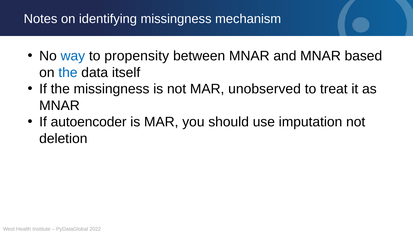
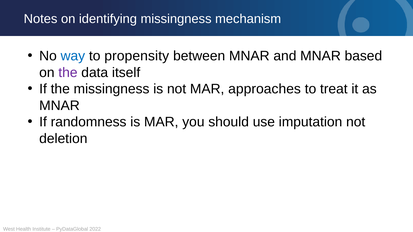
the at (68, 73) colour: blue -> purple
unobserved: unobserved -> approaches
autoencoder: autoencoder -> randomness
